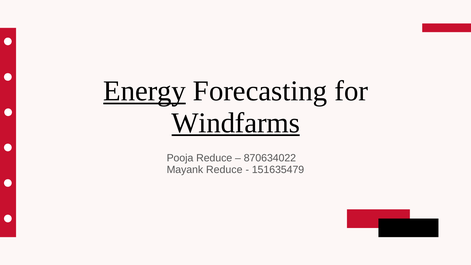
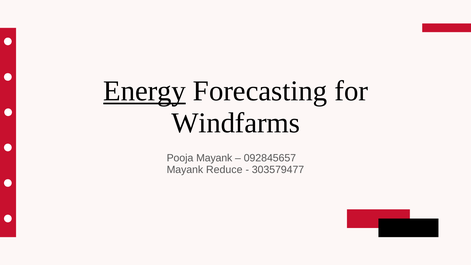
Windfarms underline: present -> none
Pooja Reduce: Reduce -> Mayank
870634022: 870634022 -> 092845657
151635479: 151635479 -> 303579477
